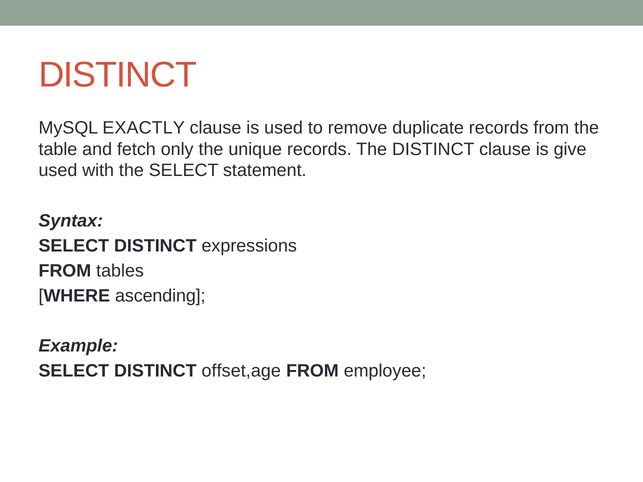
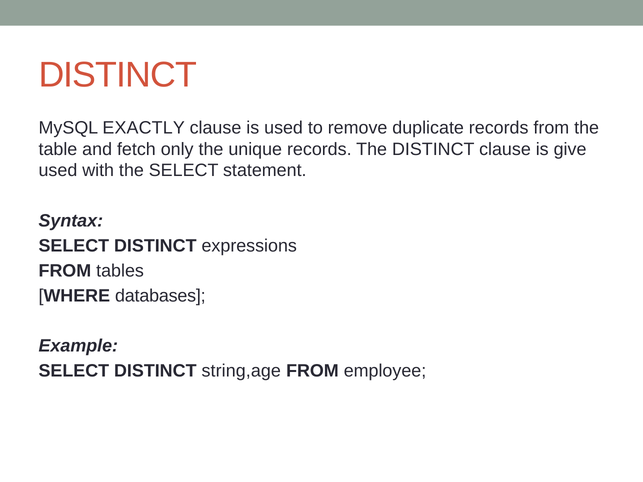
ascending: ascending -> databases
offset,age: offset,age -> string,age
